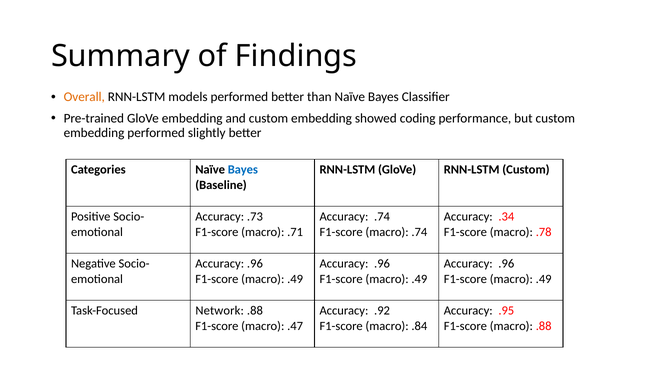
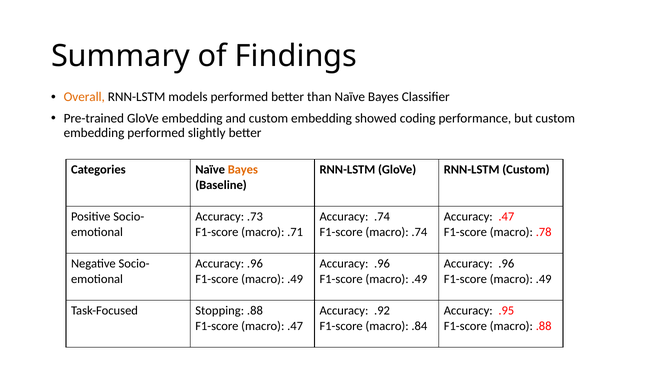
Bayes at (243, 170) colour: blue -> orange
Accuracy .34: .34 -> .47
Network: Network -> Stopping
